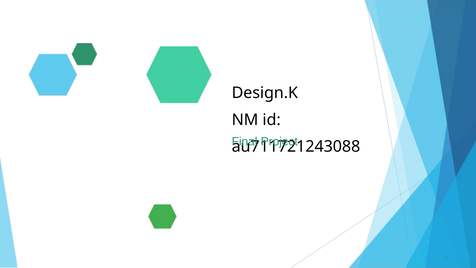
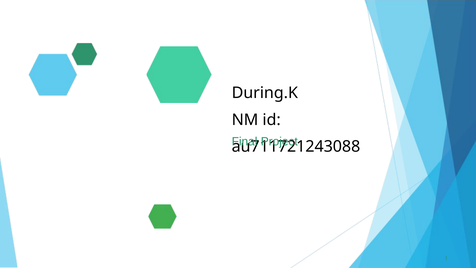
Design.K: Design.K -> During.K
